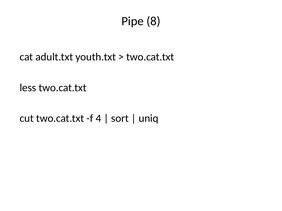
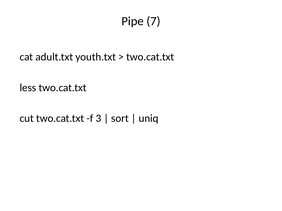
8: 8 -> 7
4: 4 -> 3
